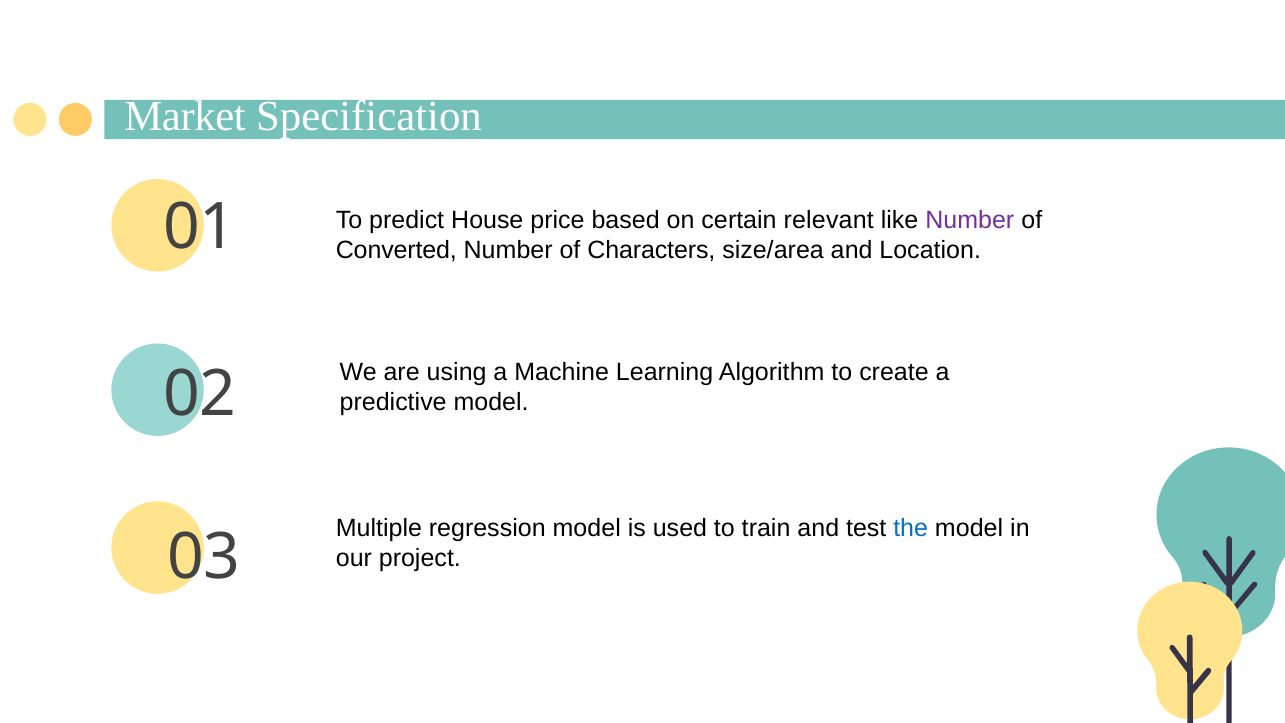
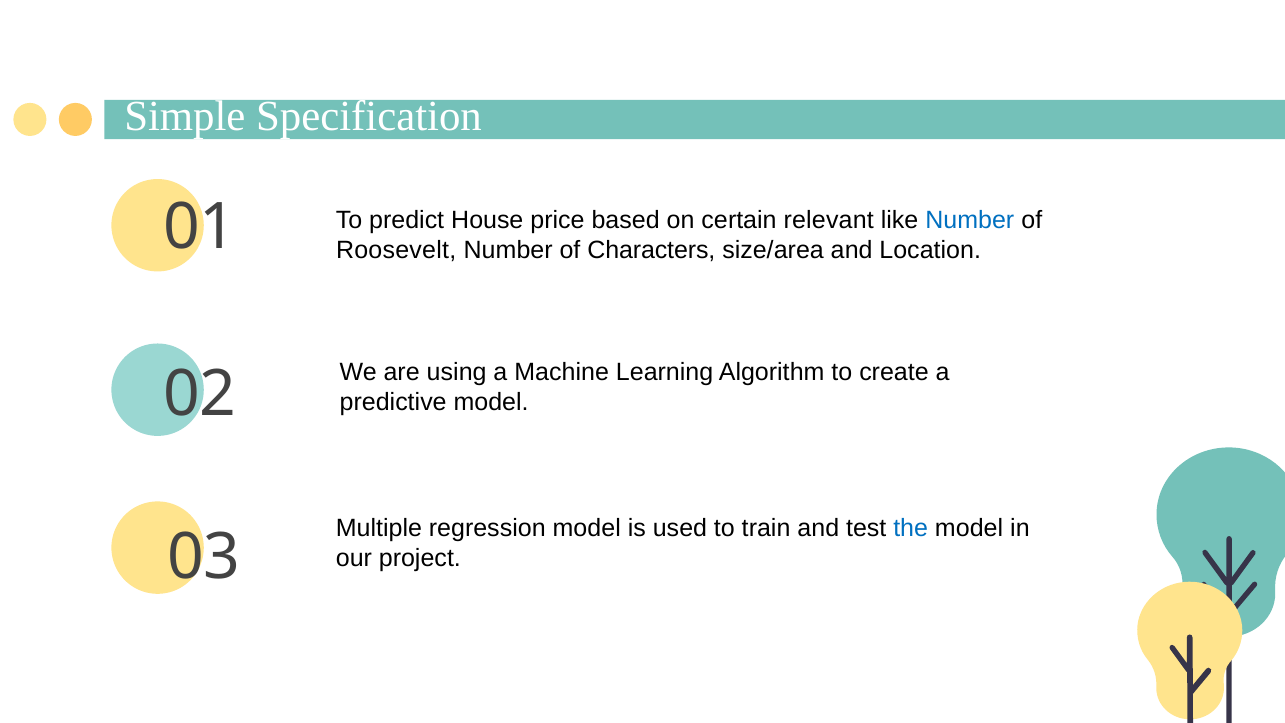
Market: Market -> Simple
Number at (970, 221) colour: purple -> blue
Converted: Converted -> Roosevelt
